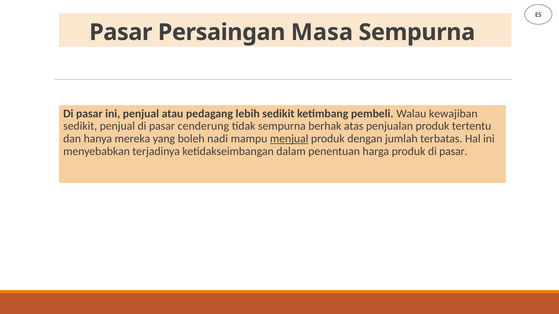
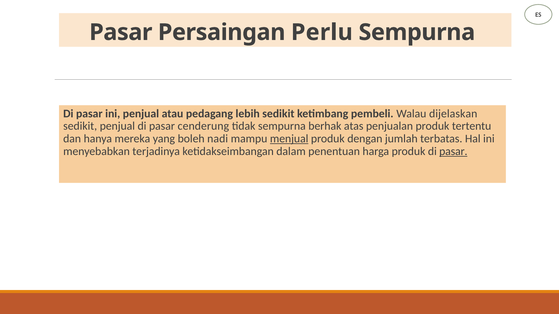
Masa: Masa -> Perlu
kewajiban: kewajiban -> dijelaskan
pasar at (453, 151) underline: none -> present
